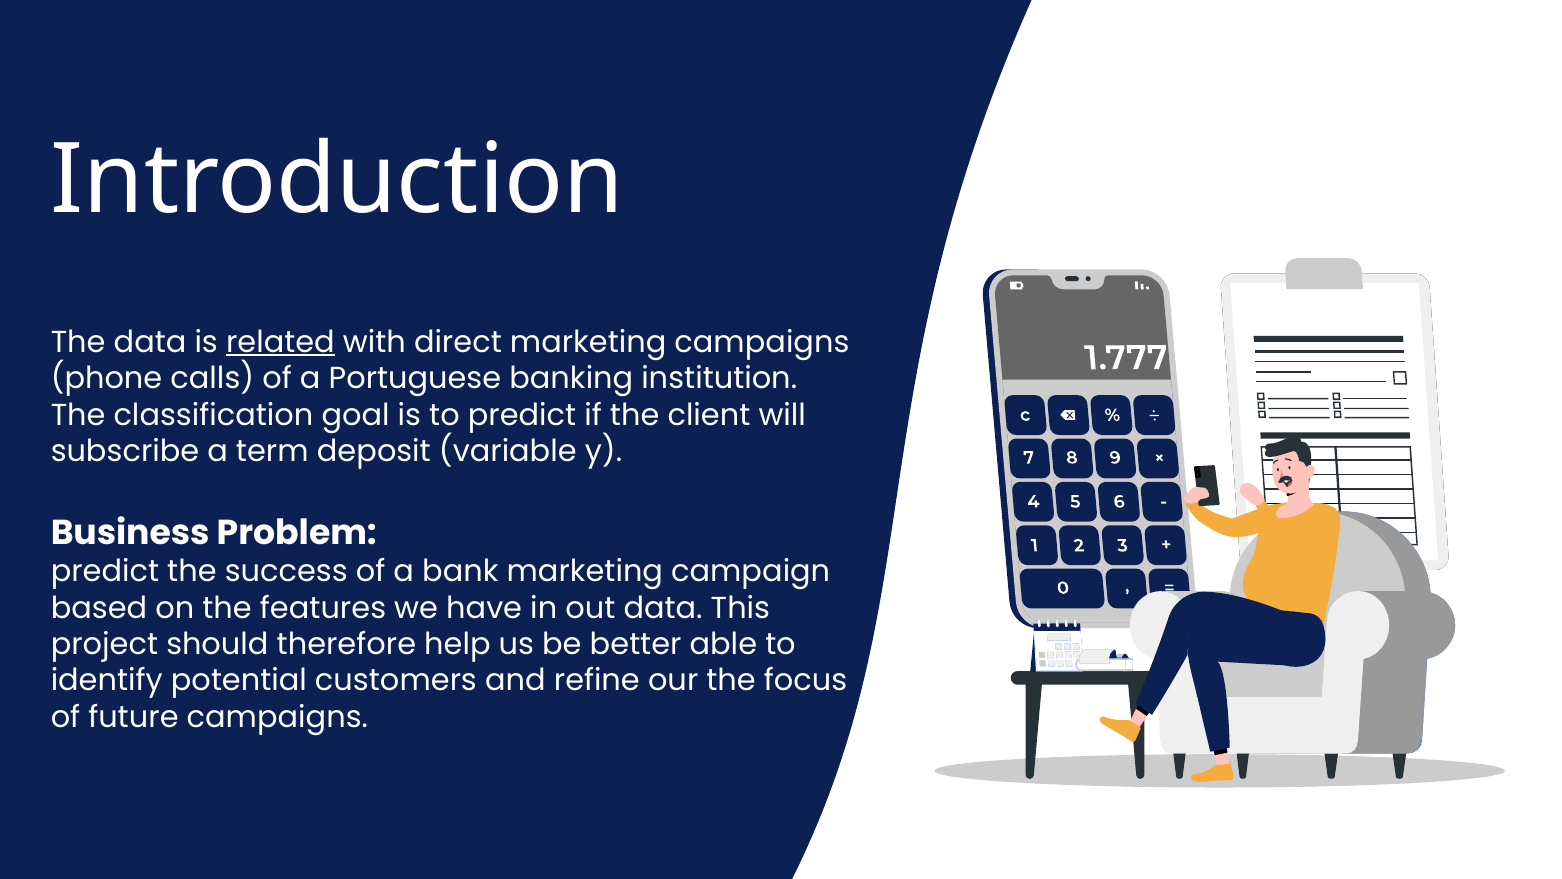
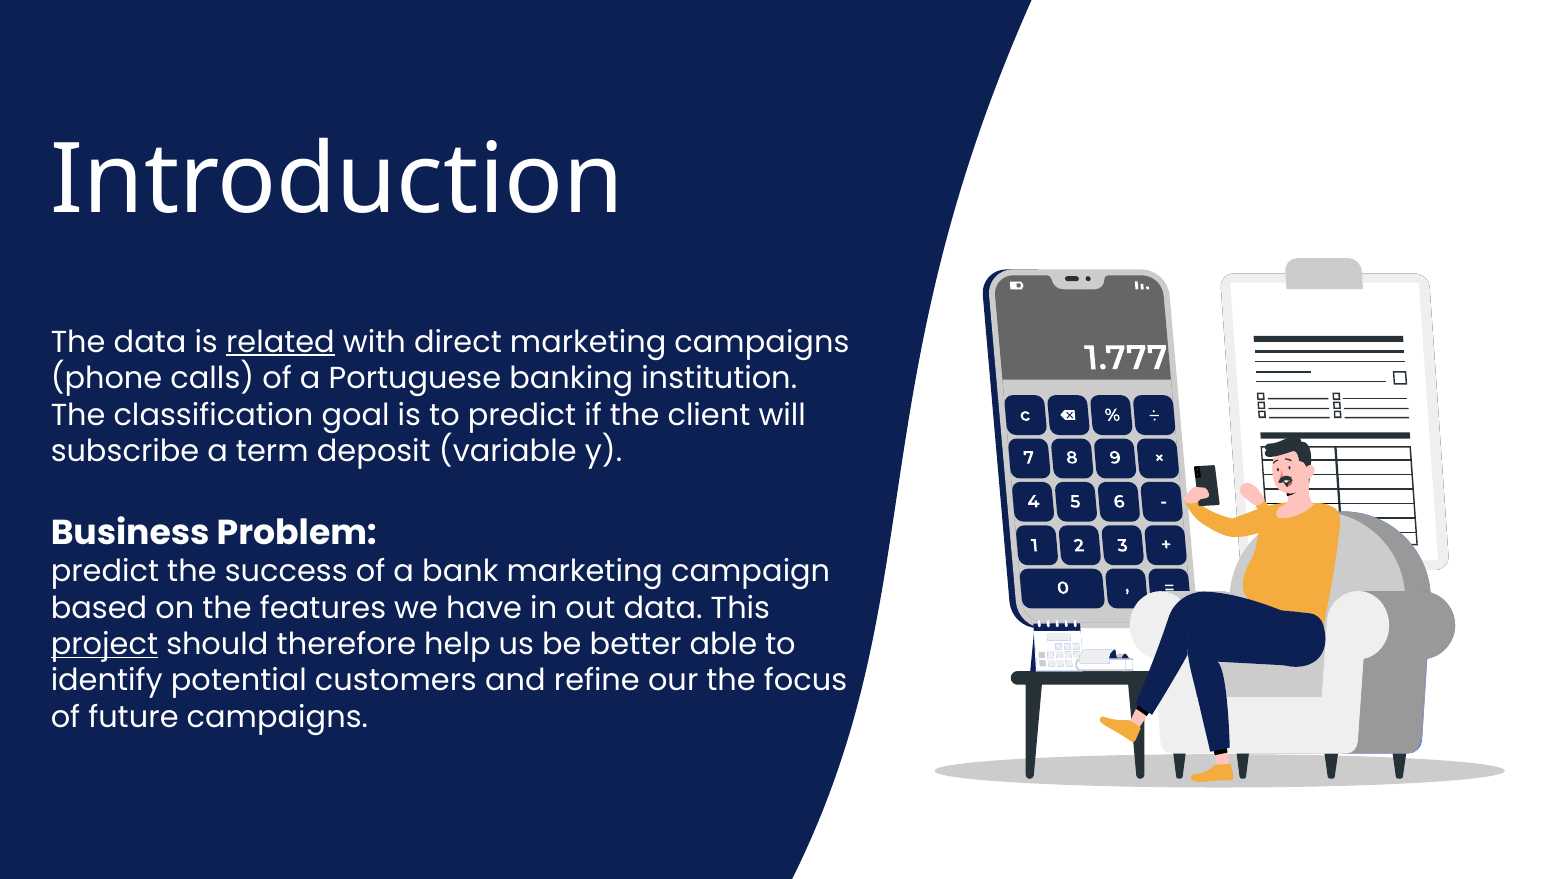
project underline: none -> present
